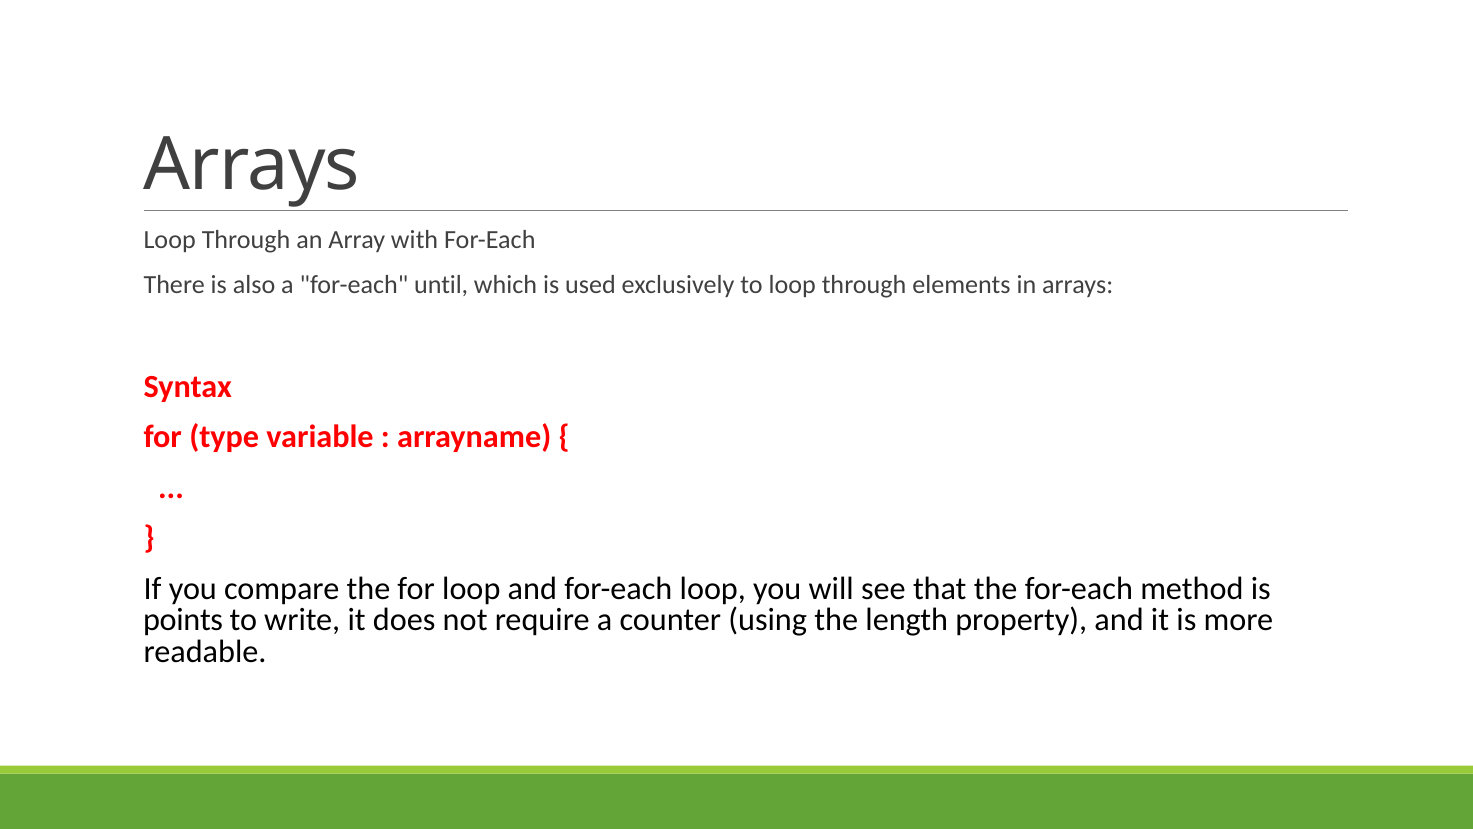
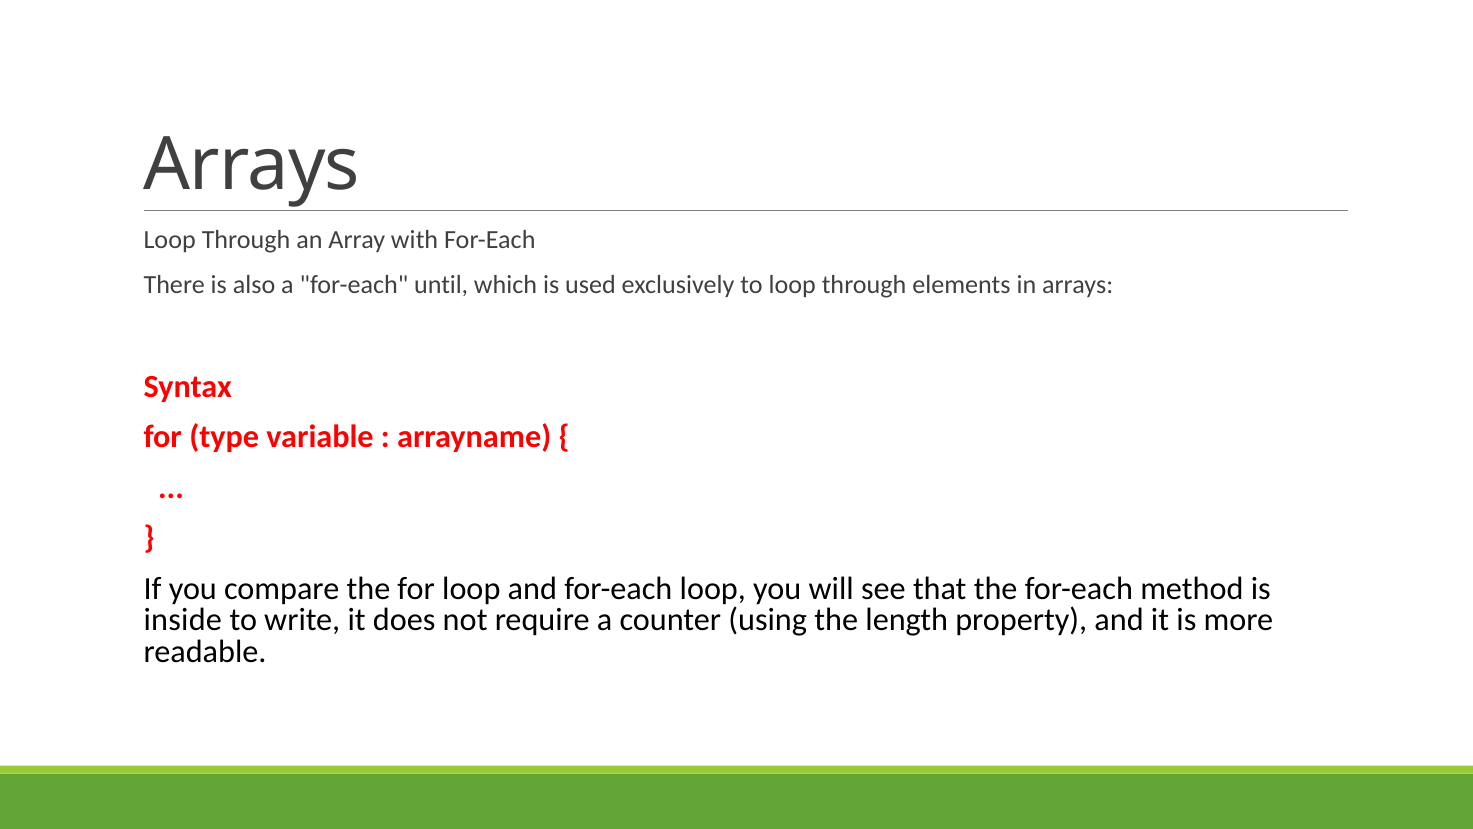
points: points -> inside
